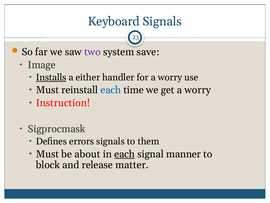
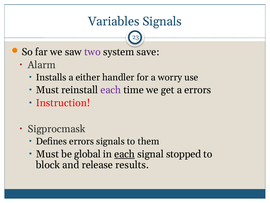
Keyboard: Keyboard -> Variables
Image: Image -> Alarm
Installs underline: present -> none
each at (111, 90) colour: blue -> purple
get a worry: worry -> errors
about: about -> global
manner: manner -> stopped
matter: matter -> results
